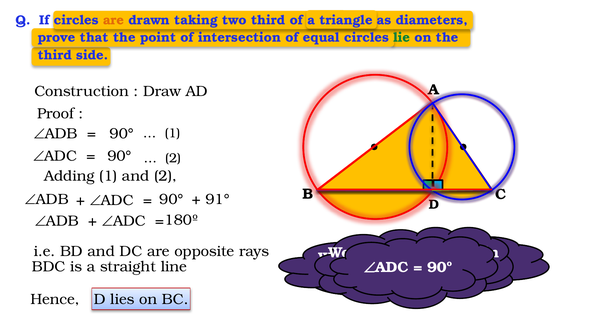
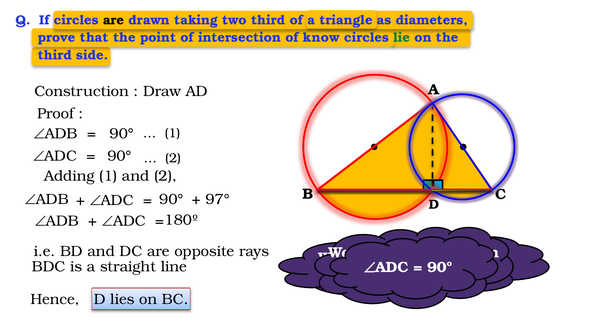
are at (114, 20) colour: orange -> black
of equal: equal -> know
91°: 91° -> 97°
